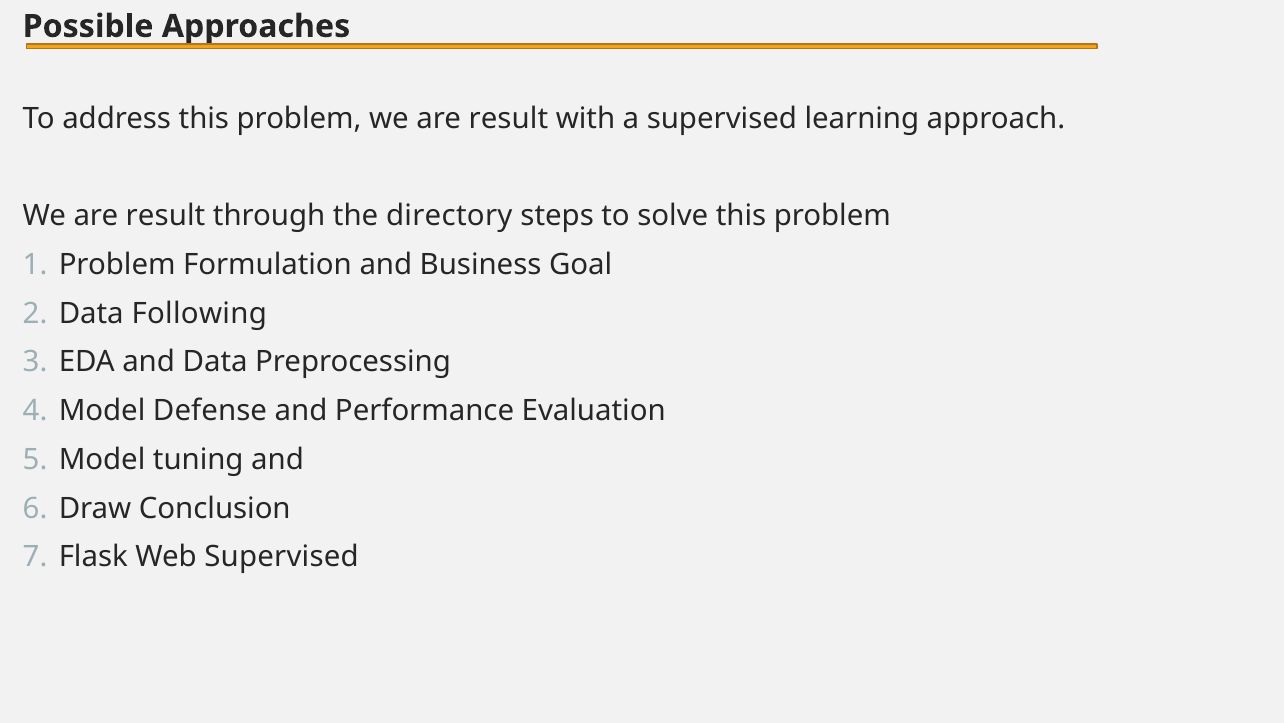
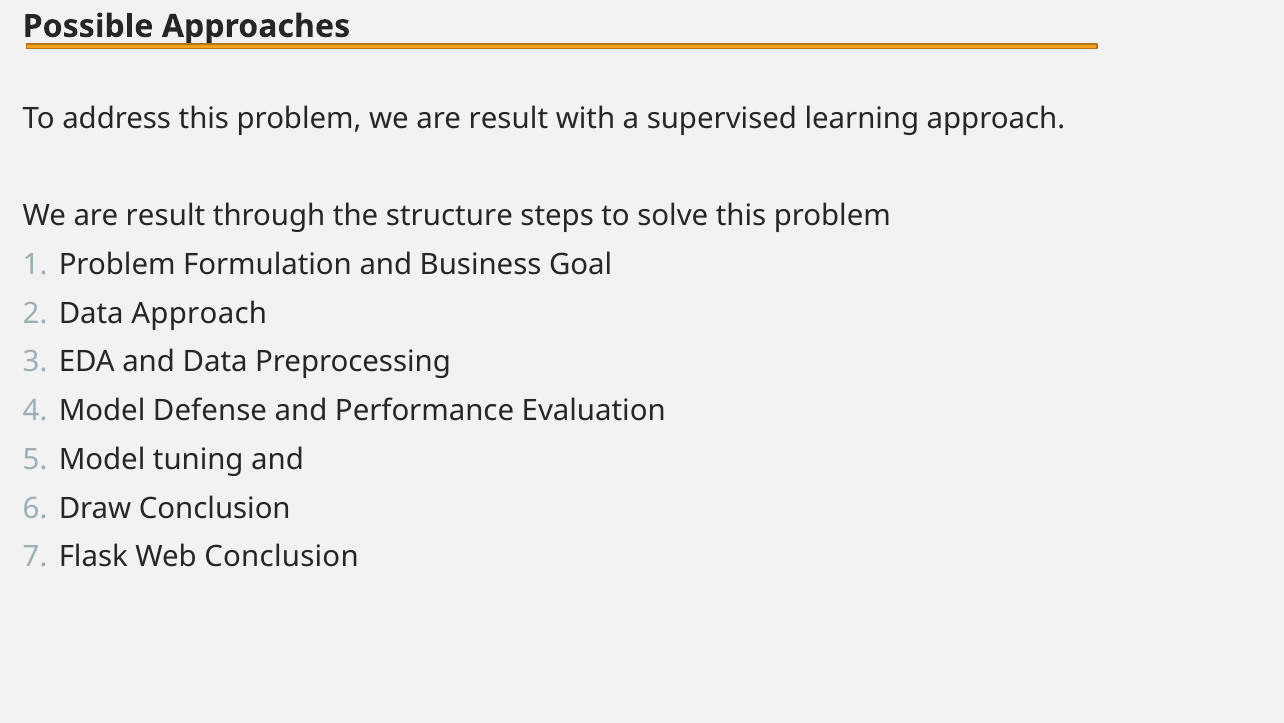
directory: directory -> structure
Data Following: Following -> Approach
Web Supervised: Supervised -> Conclusion
